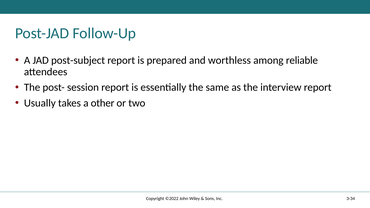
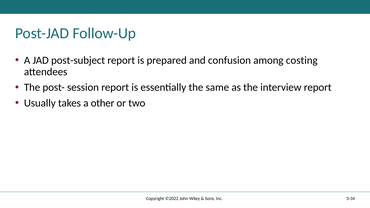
worthless: worthless -> confusion
reliable: reliable -> costing
